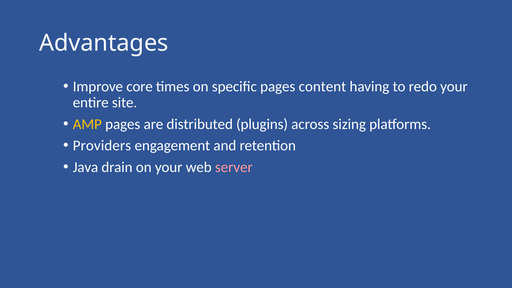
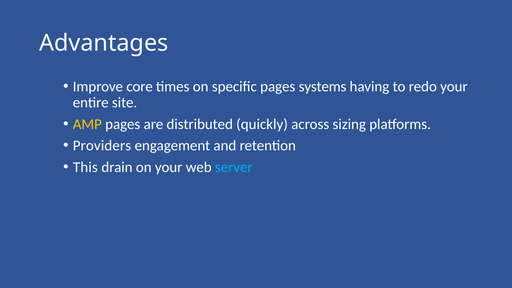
content: content -> systems
plugins: plugins -> quickly
Java: Java -> This
server colour: pink -> light blue
